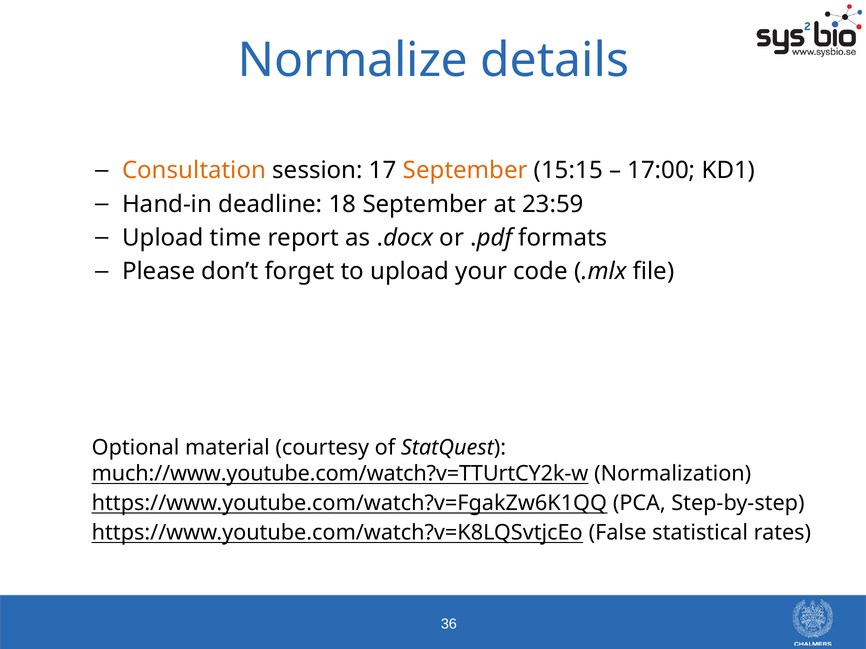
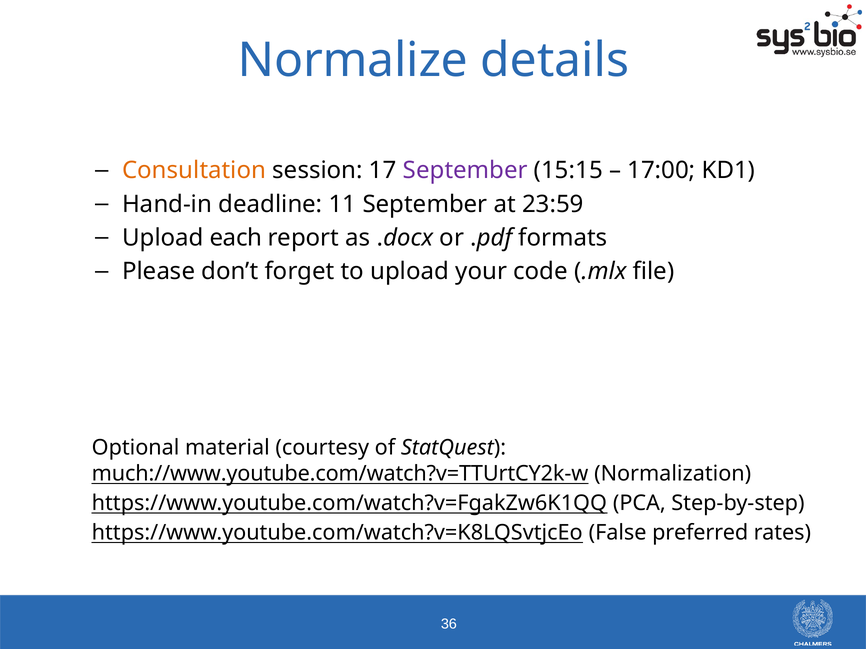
September at (465, 171) colour: orange -> purple
18: 18 -> 11
time: time -> each
statistical: statistical -> preferred
